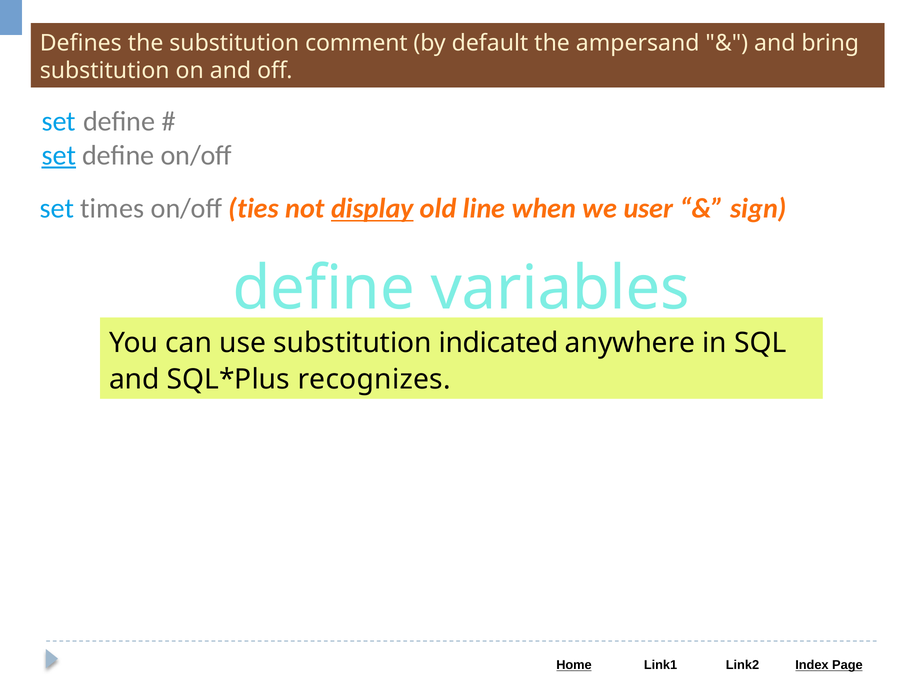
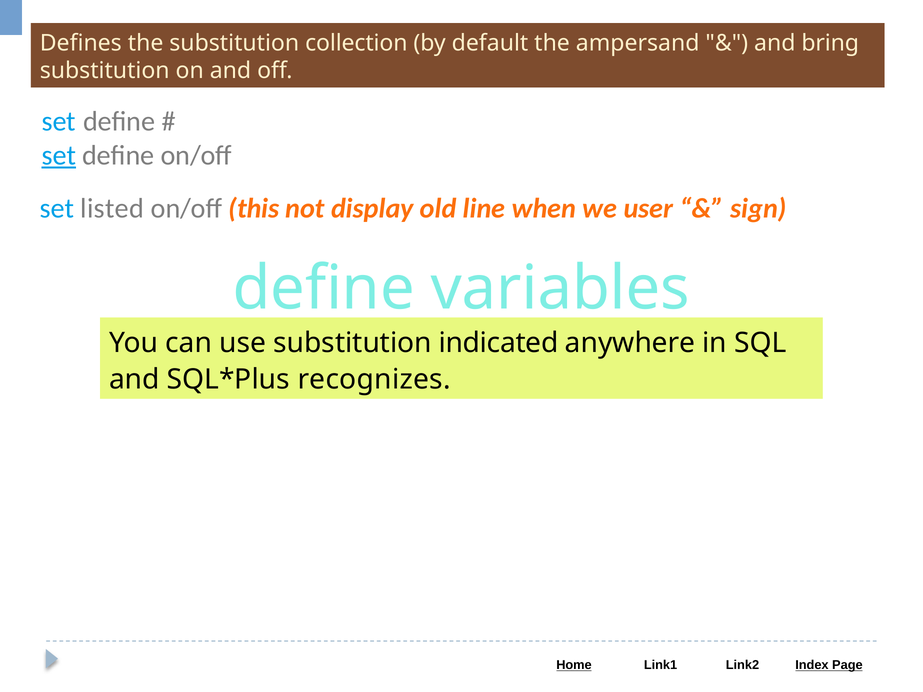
comment: comment -> collection
times: times -> listed
ties: ties -> this
display underline: present -> none
